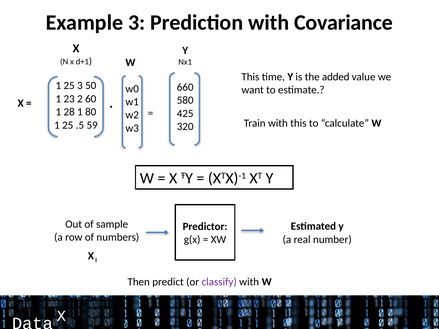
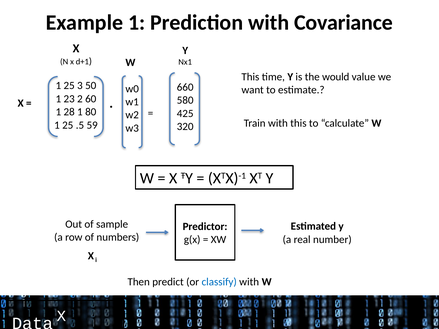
Example 3: 3 -> 1
added: added -> would
classify colour: purple -> blue
